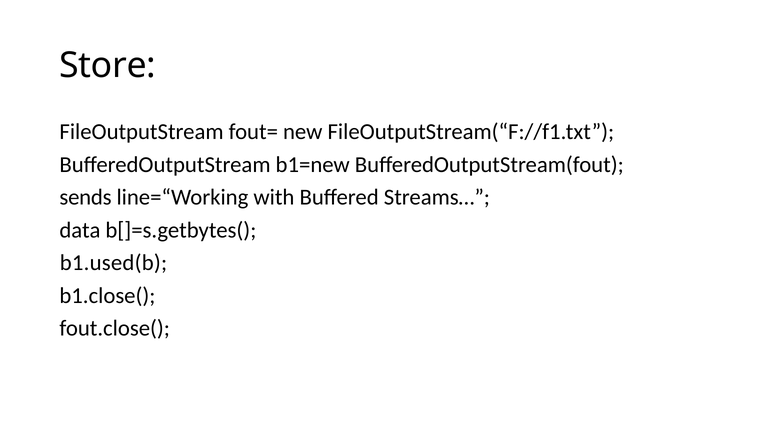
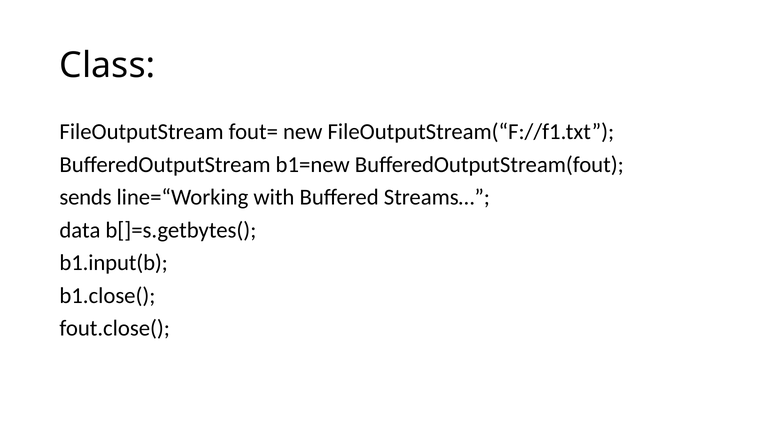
Store: Store -> Class
b1.used(b: b1.used(b -> b1.input(b
